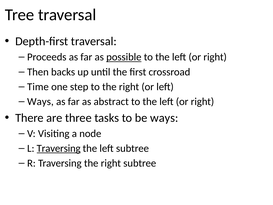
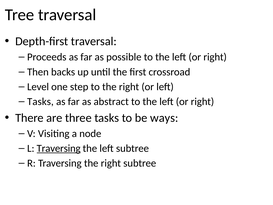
possible underline: present -> none
Time: Time -> Level
Ways at (40, 102): Ways -> Tasks
